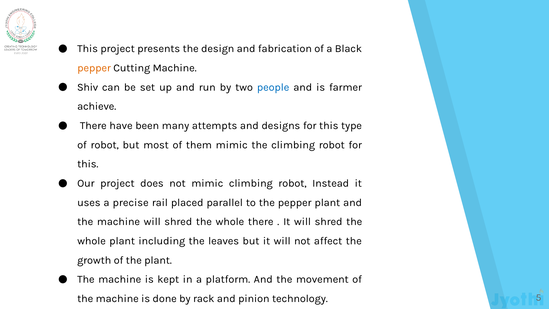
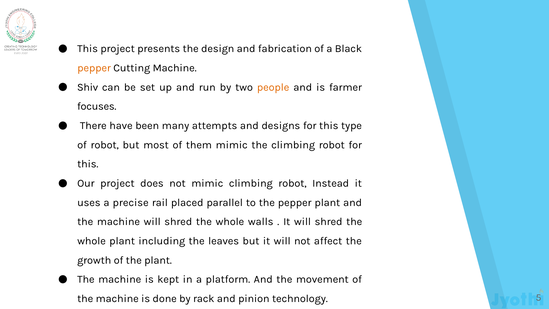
people colour: blue -> orange
achieve: achieve -> focuses
whole there: there -> walls
